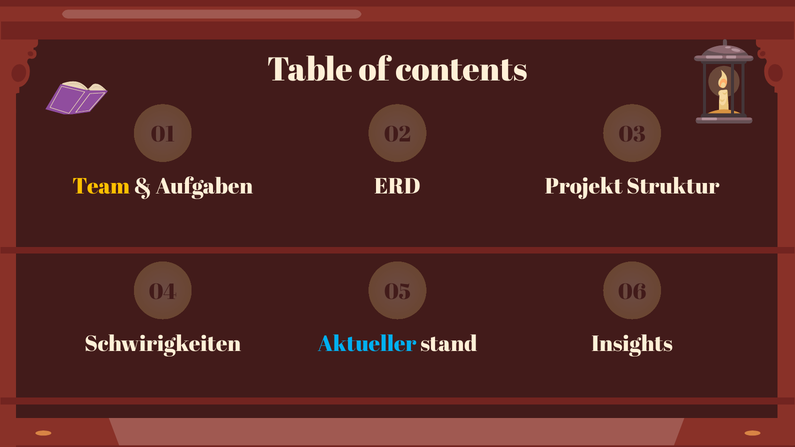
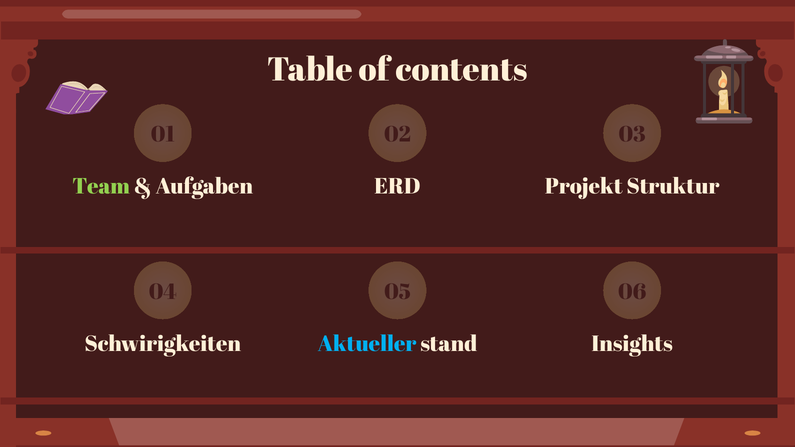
Team colour: yellow -> light green
